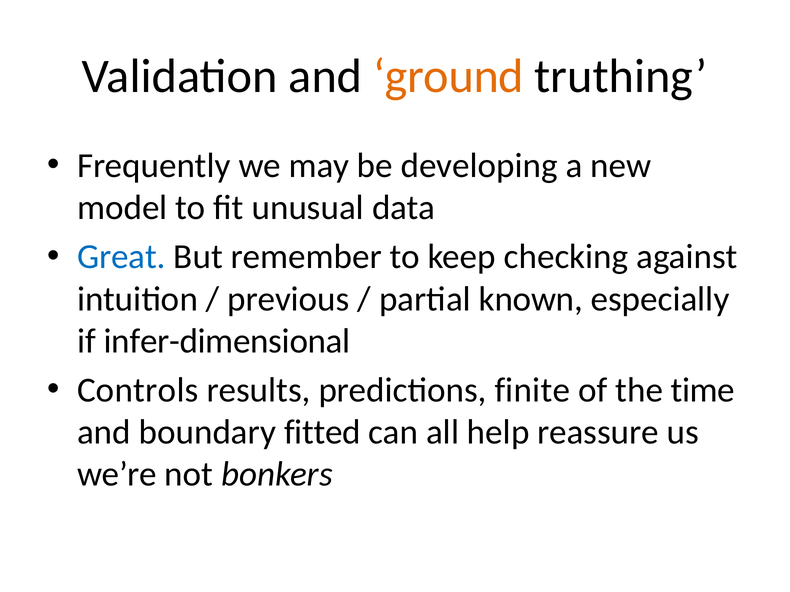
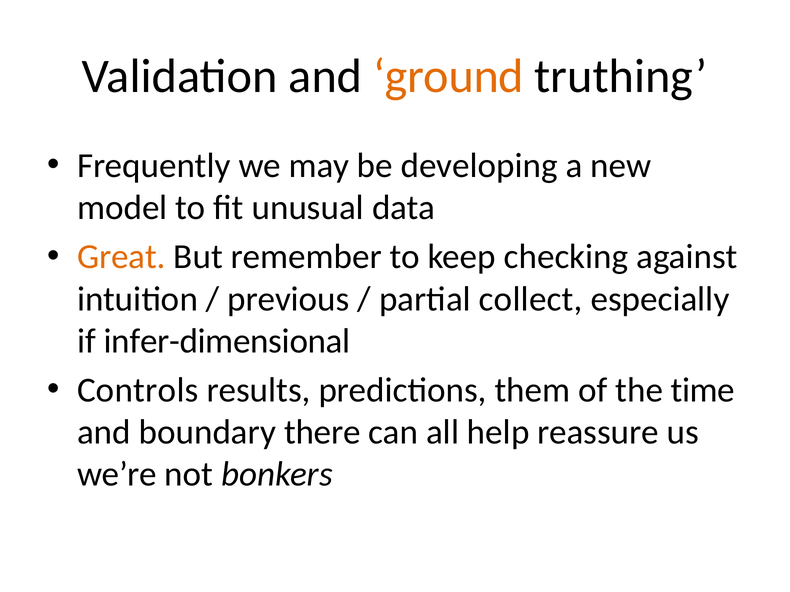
Great colour: blue -> orange
known: known -> collect
finite: finite -> them
fitted: fitted -> there
